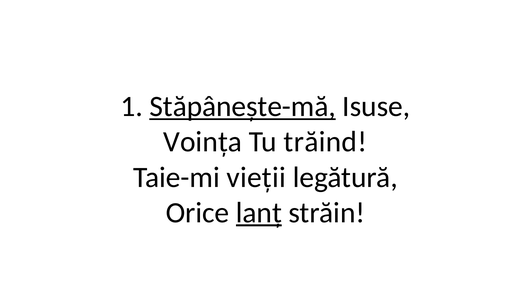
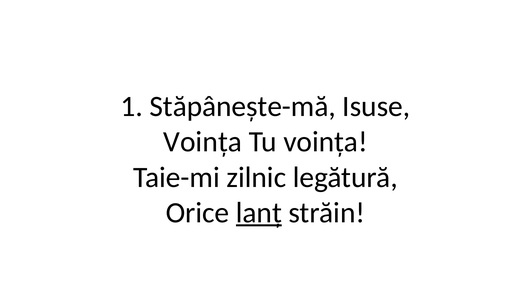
Stăpânește-mă underline: present -> none
Tu trăind: trăind -> voința
vieții: vieții -> zilnic
